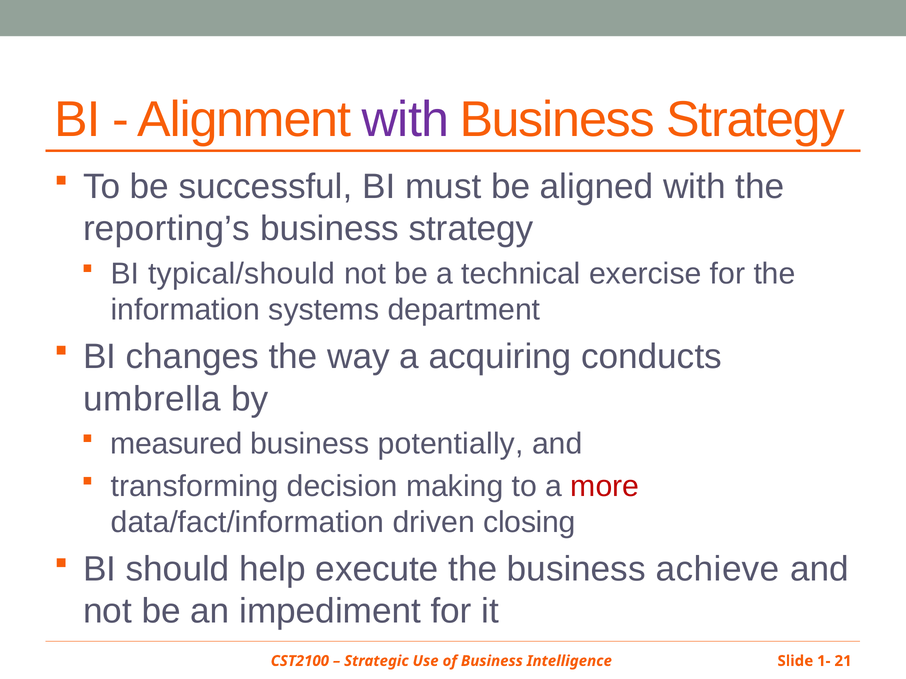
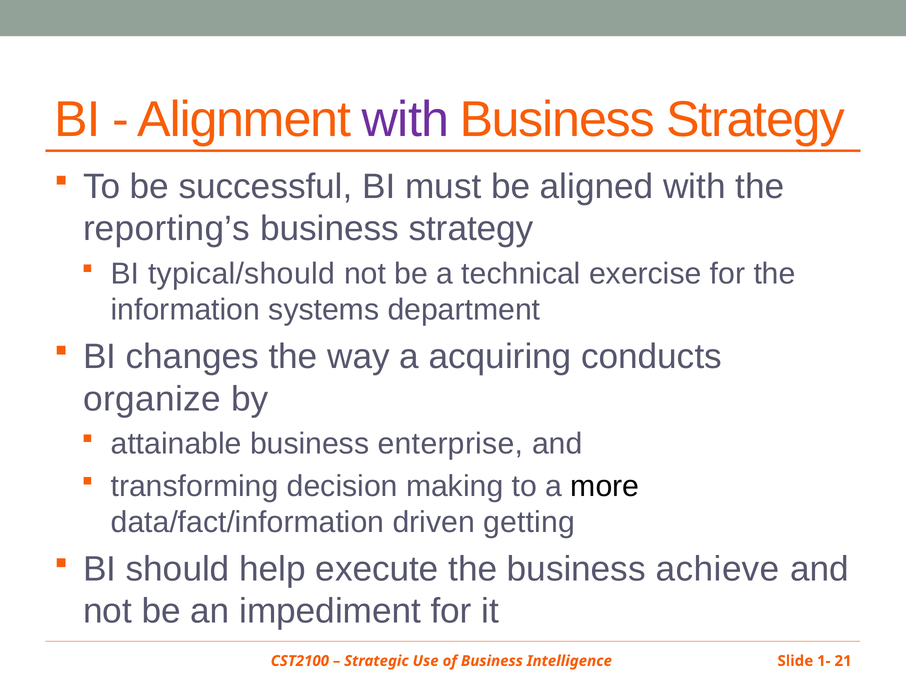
umbrella: umbrella -> organize
measured: measured -> attainable
potentially: potentially -> enterprise
more colour: red -> black
closing: closing -> getting
